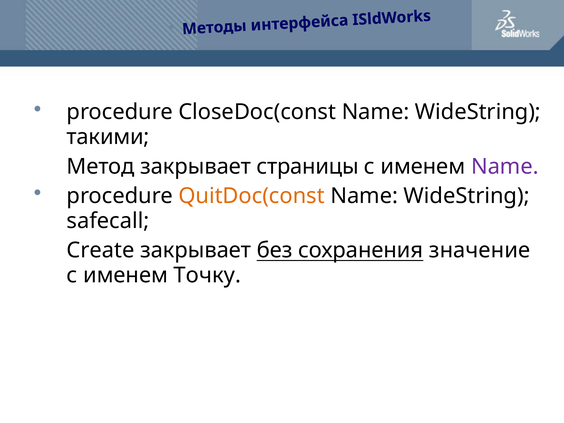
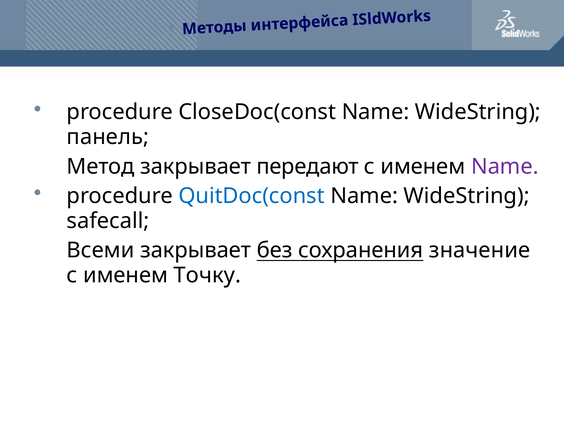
такими: такими -> панель
страницы: страницы -> передают
QuitDoc(const colour: orange -> blue
Create: Create -> Всеми
